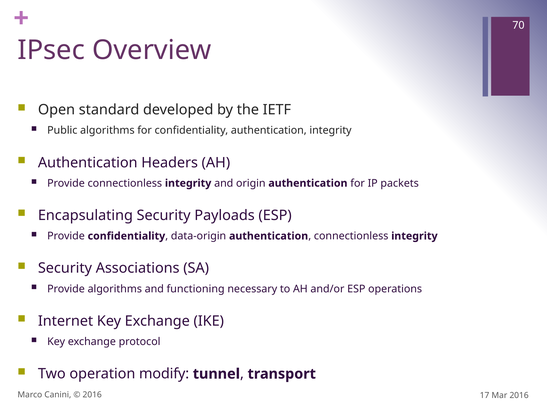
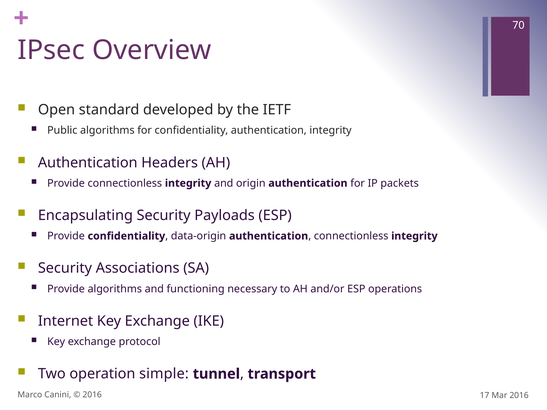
modify: modify -> simple
